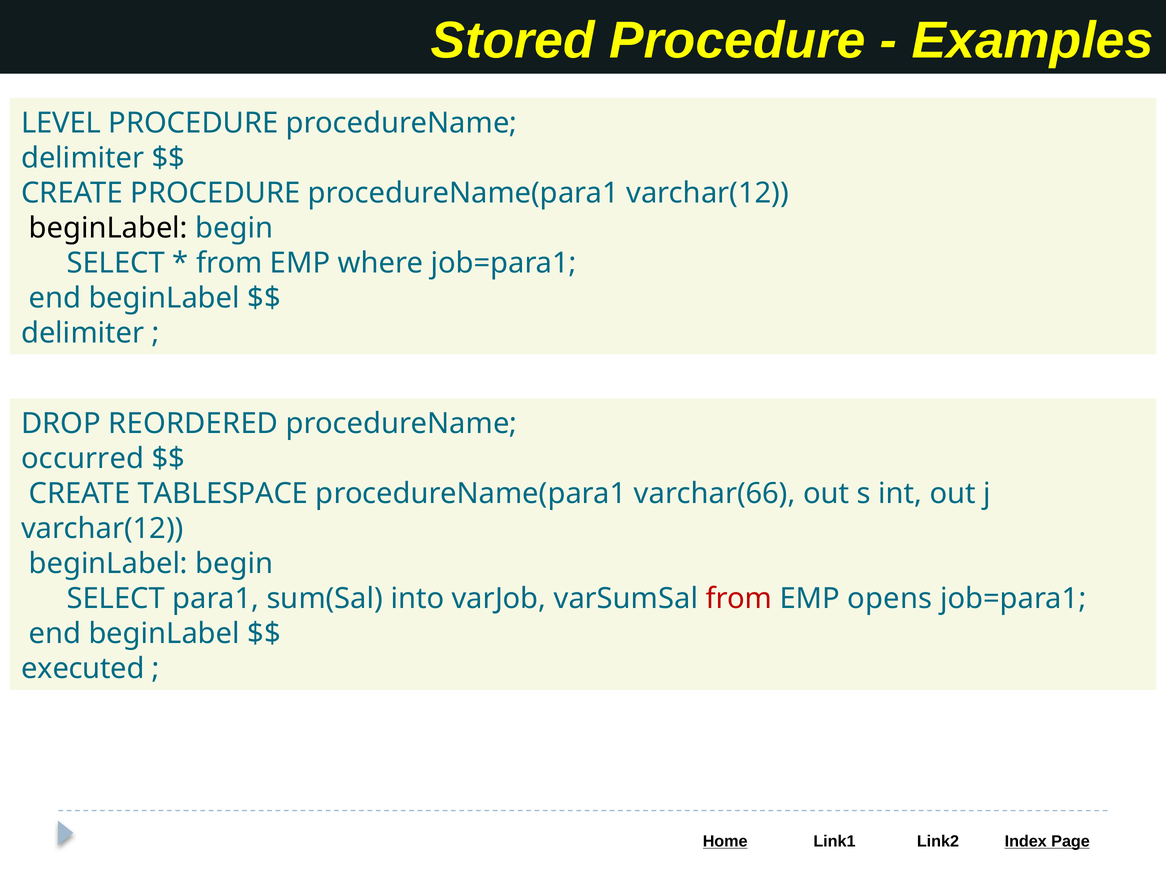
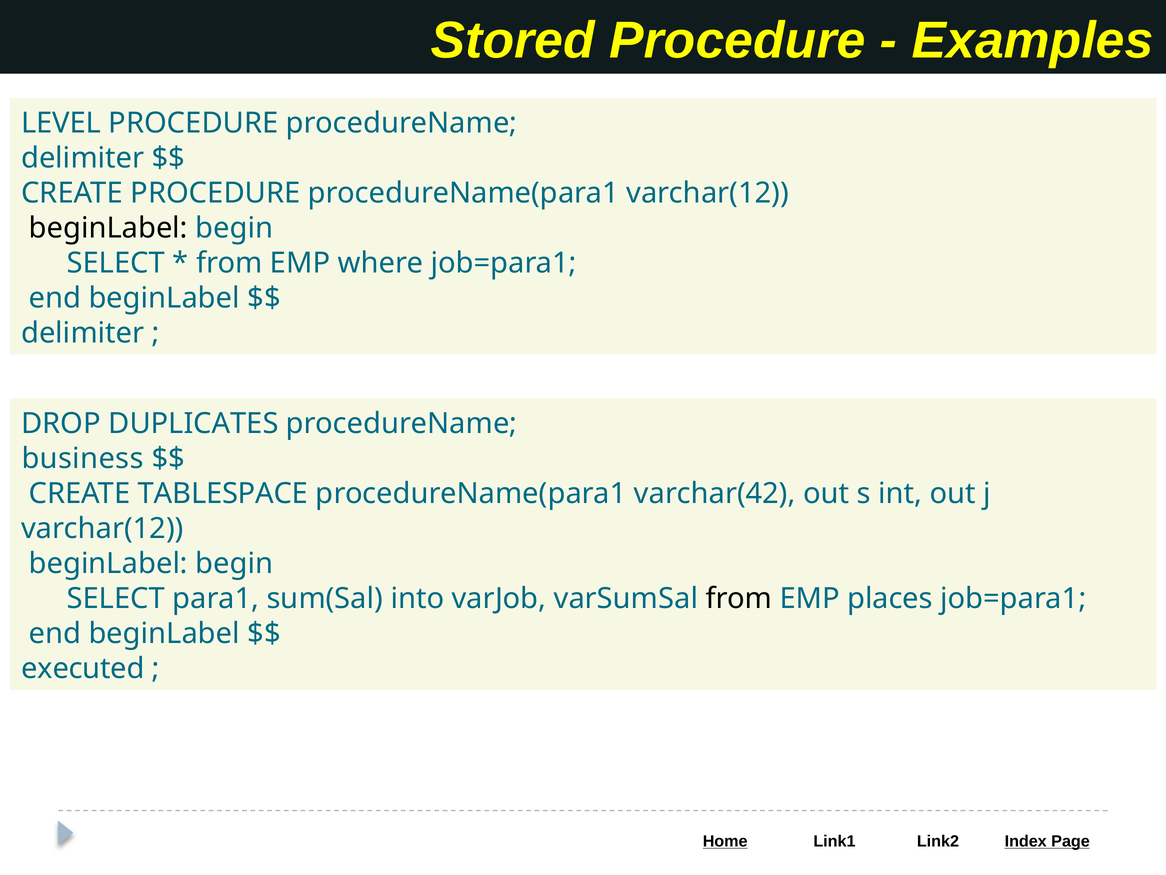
REORDERED: REORDERED -> DUPLICATES
occurred: occurred -> business
varchar(66: varchar(66 -> varchar(42
from at (739, 598) colour: red -> black
opens: opens -> places
